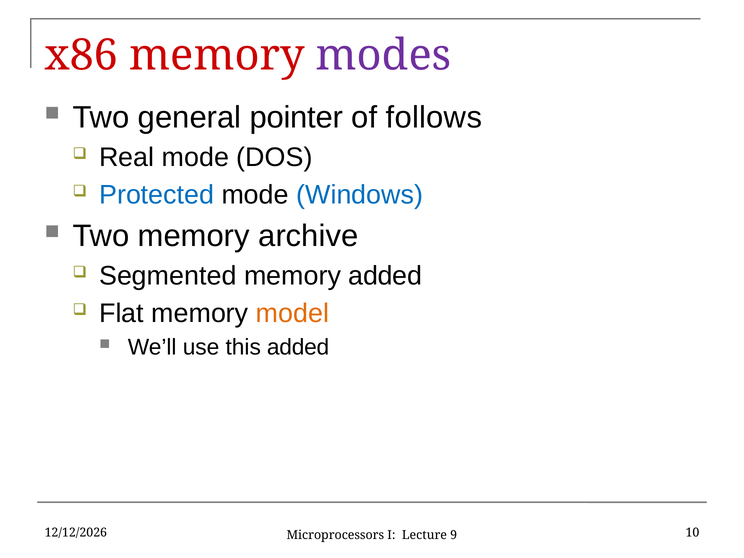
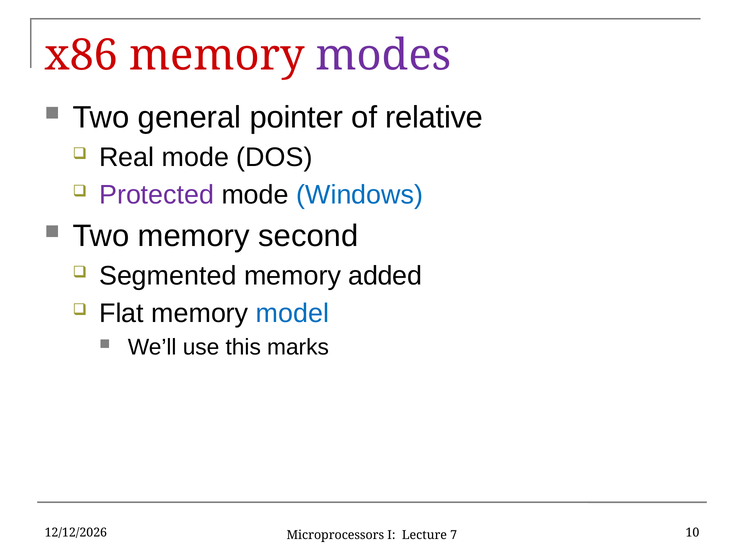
follows: follows -> relative
Protected colour: blue -> purple
archive: archive -> second
model colour: orange -> blue
this added: added -> marks
9: 9 -> 7
